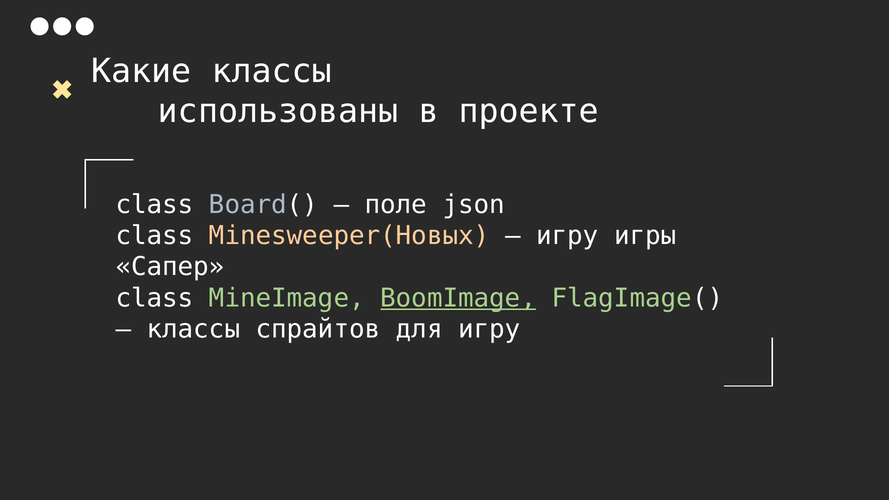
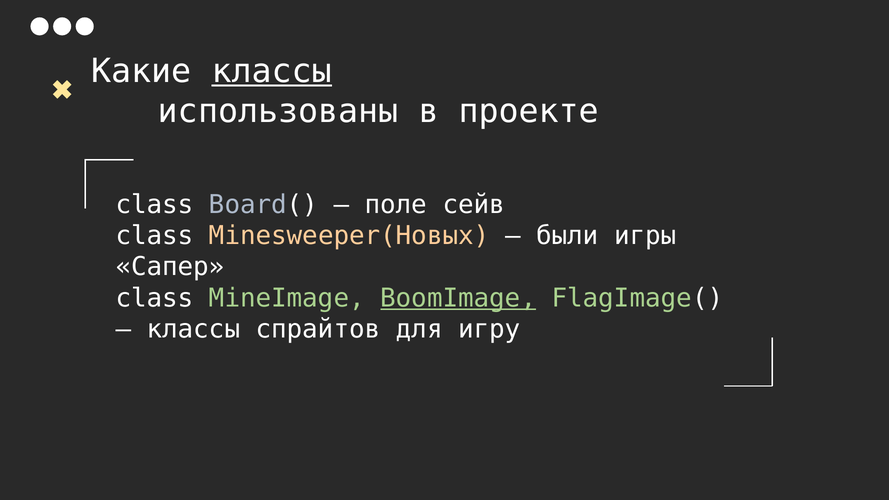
классы at (272, 71) underline: none -> present
json: json -> сейв
игру at (567, 236): игру -> были
